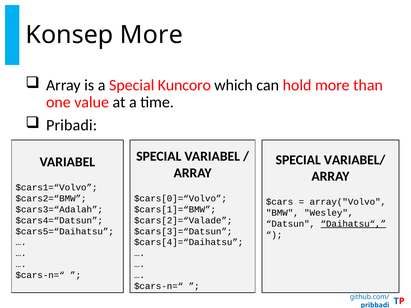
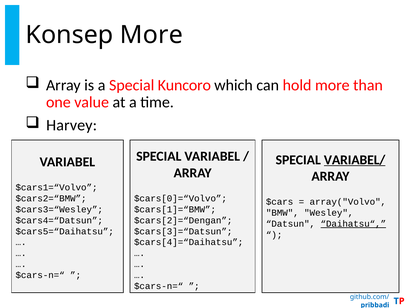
Pribadi: Pribadi -> Harvey
VARIABEL/ underline: none -> present
$cars3=“Adalah: $cars3=“Adalah -> $cars3=“Wesley
$cars[2]=“Valade: $cars[2]=“Valade -> $cars[2]=“Dengan
